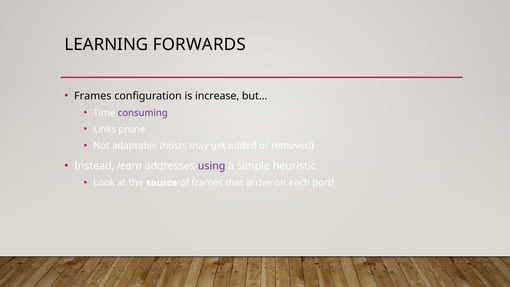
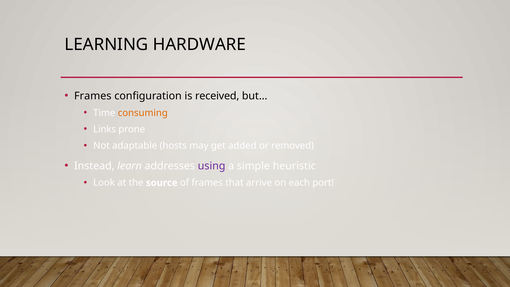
FORWARDS: FORWARDS -> HARDWARE
increase: increase -> received
consuming colour: purple -> orange
